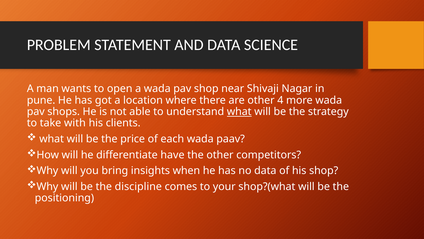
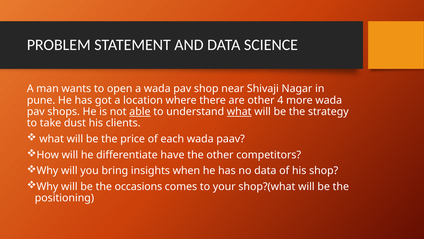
able underline: none -> present
with: with -> dust
discipline: discipline -> occasions
